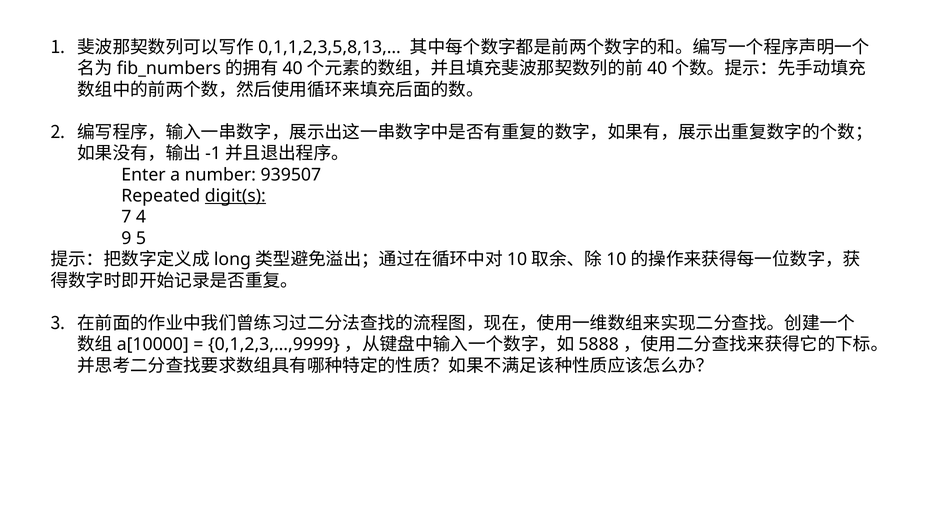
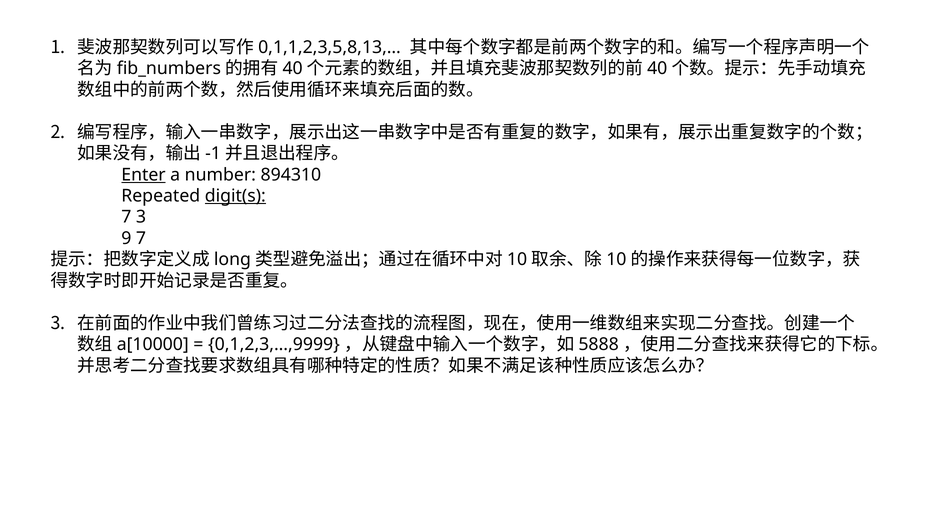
Enter underline: none -> present
939507: 939507 -> 894310
7 4: 4 -> 3
9 5: 5 -> 7
